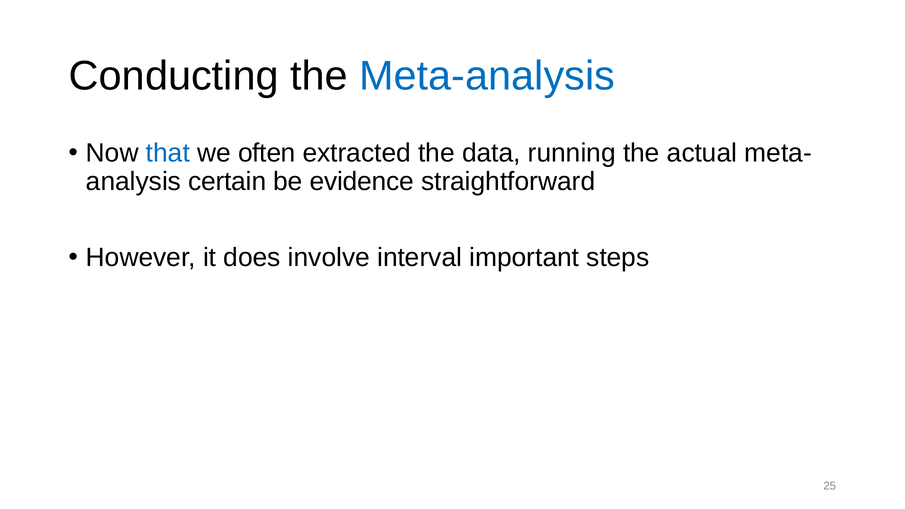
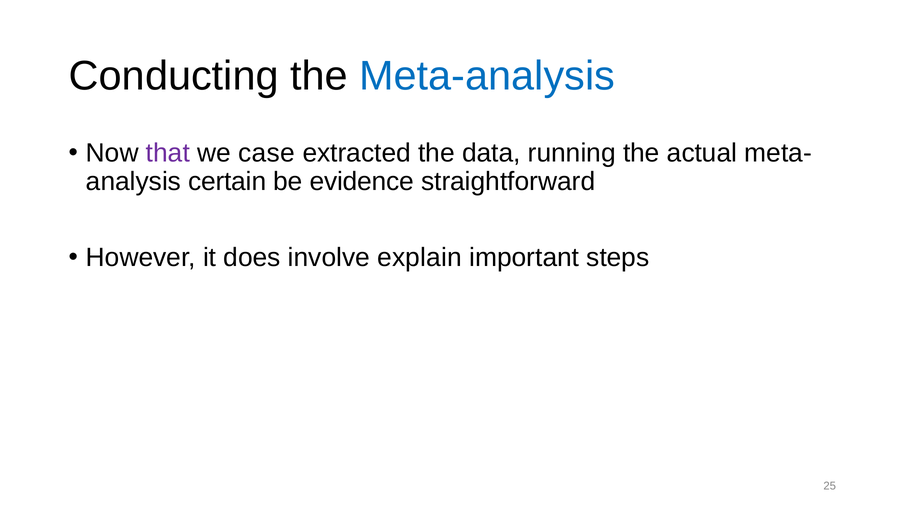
that colour: blue -> purple
often: often -> case
interval: interval -> explain
